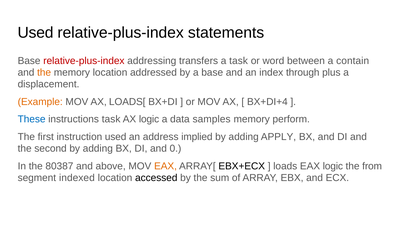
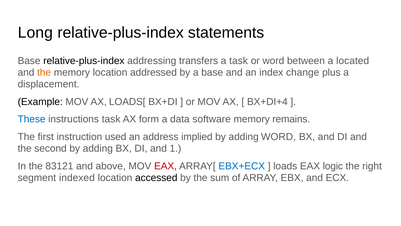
Used at (35, 32): Used -> Long
relative-plus-index at (84, 61) colour: red -> black
contain: contain -> located
through: through -> change
Example colour: orange -> black
AX logic: logic -> form
samples: samples -> software
perform: perform -> remains
adding APPLY: APPLY -> WORD
0: 0 -> 1
80387: 80387 -> 83121
EAX at (166, 166) colour: orange -> red
EBX+ECX colour: black -> blue
from: from -> right
